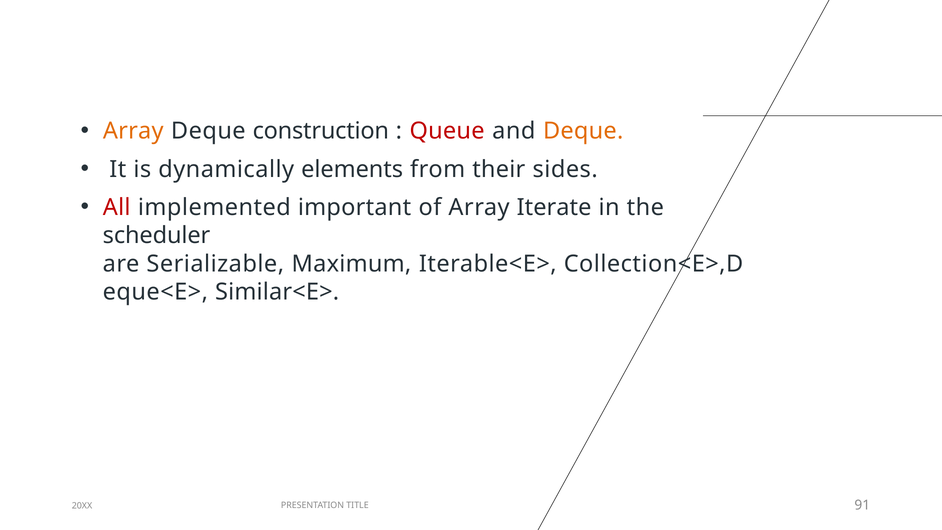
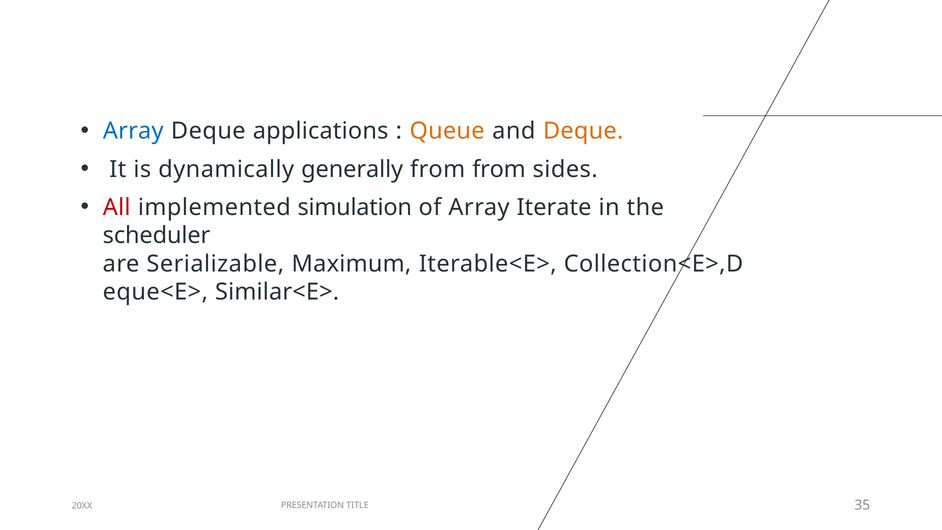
Array at (133, 131) colour: orange -> blue
construction: construction -> applications
Queue colour: red -> orange
elements: elements -> generally
from their: their -> from
important: important -> simulation
91: 91 -> 35
